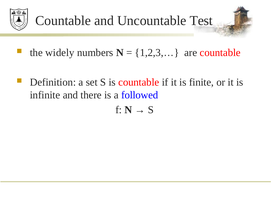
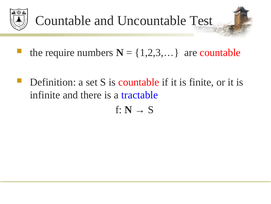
widely: widely -> require
followed: followed -> tractable
